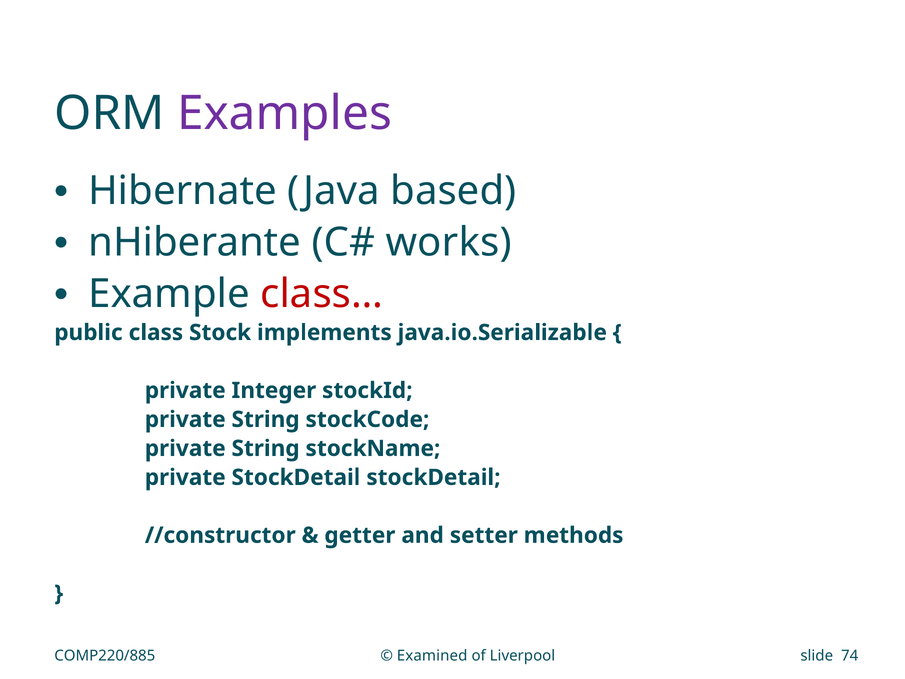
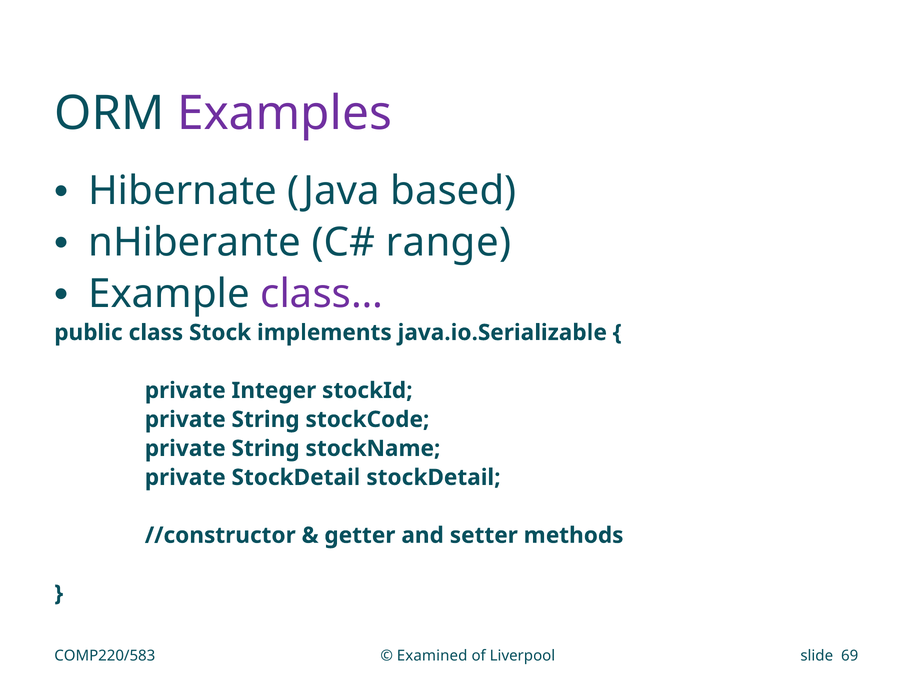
works: works -> range
class… colour: red -> purple
COMP220/885: COMP220/885 -> COMP220/583
74: 74 -> 69
